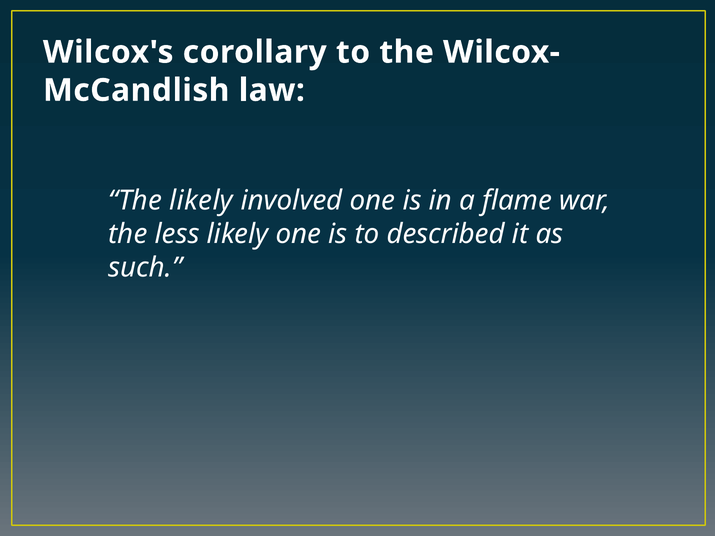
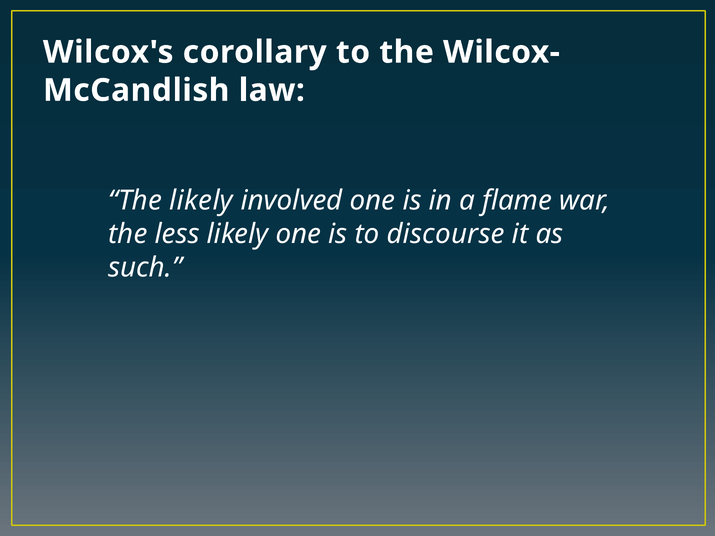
described: described -> discourse
